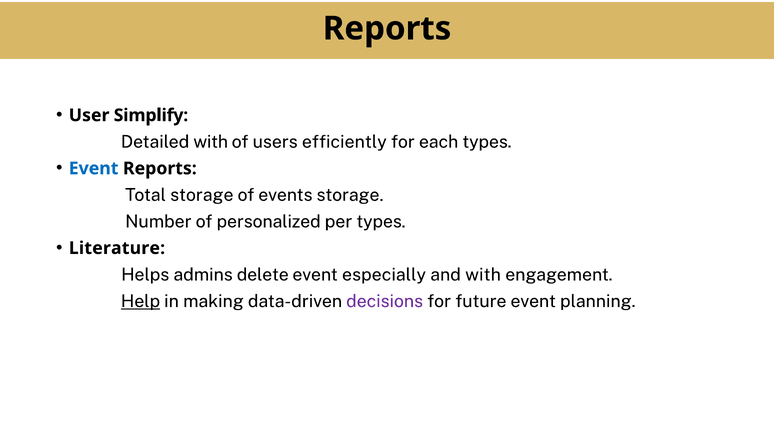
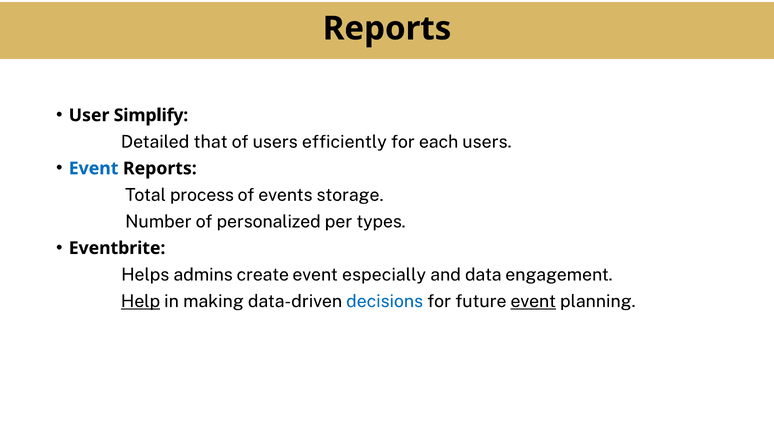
Detailed with: with -> that
each types: types -> users
Total storage: storage -> process
Literature: Literature -> Eventbrite
delete: delete -> create
and with: with -> data
decisions colour: purple -> blue
event at (533, 301) underline: none -> present
